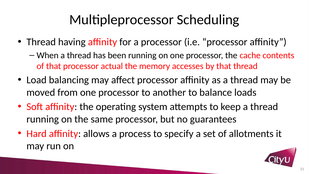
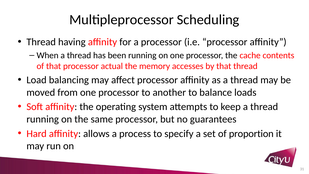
allotments: allotments -> proportion
